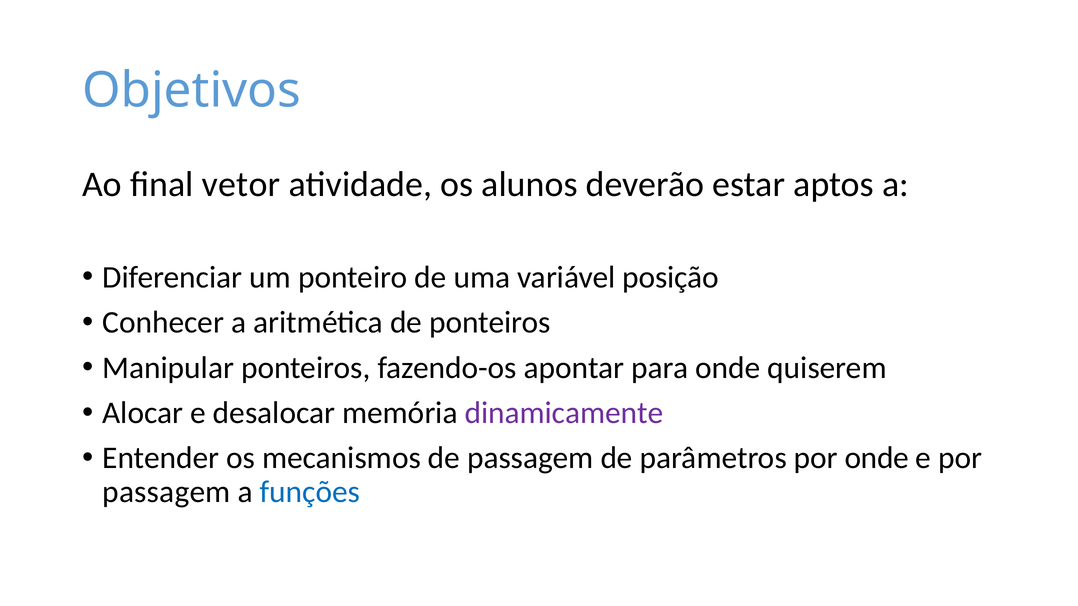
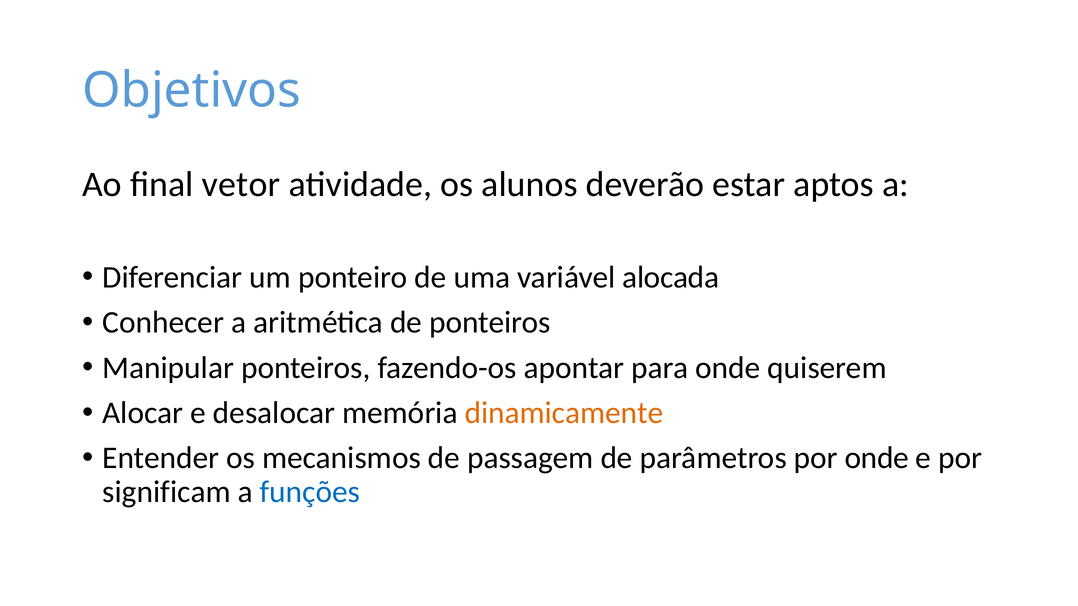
posição: posição -> alocada
dinamicamente colour: purple -> orange
passagem at (166, 492): passagem -> significam
